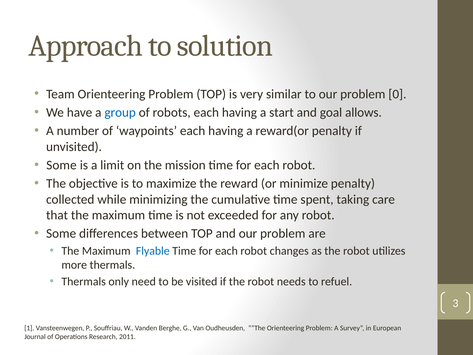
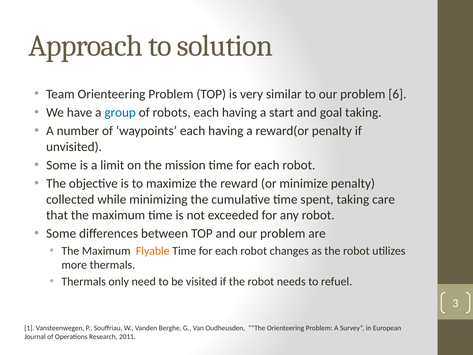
0: 0 -> 6
goal allows: allows -> taking
Flyable colour: blue -> orange
